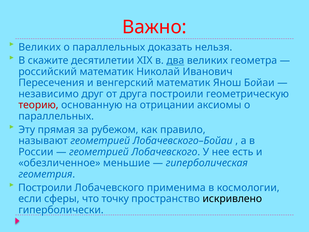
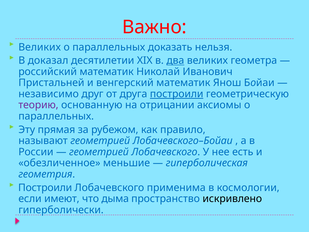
скажите: скажите -> доказал
Пересечения: Пересечения -> Пристальней
построили at (177, 94) underline: none -> present
теорию colour: red -> purple
сферы: сферы -> имеют
точку: точку -> дыма
